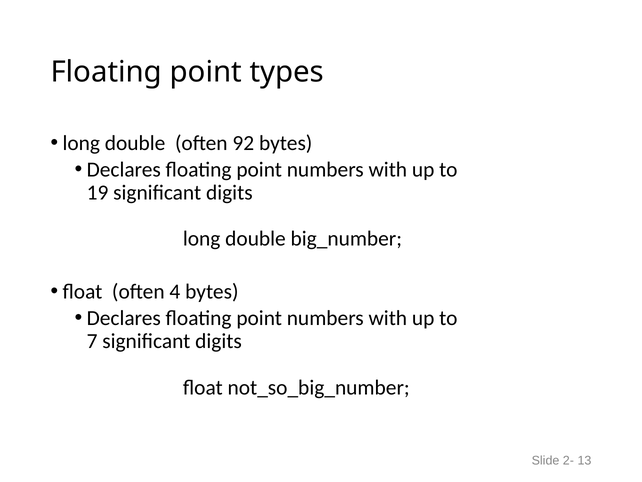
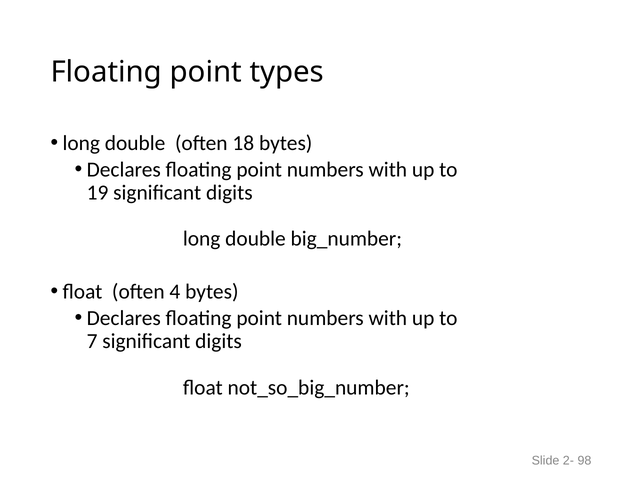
92: 92 -> 18
13: 13 -> 98
